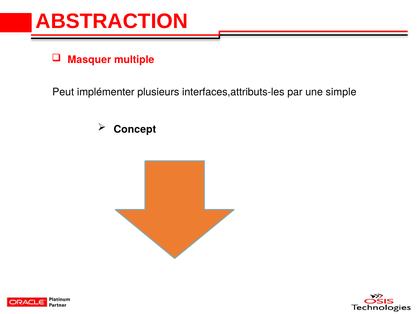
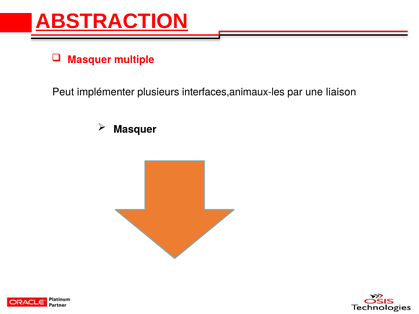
ABSTRACTION underline: none -> present
interfaces,attributs-les: interfaces,attributs-les -> interfaces,animaux-les
simple: simple -> liaison
Concept at (135, 129): Concept -> Masquer
